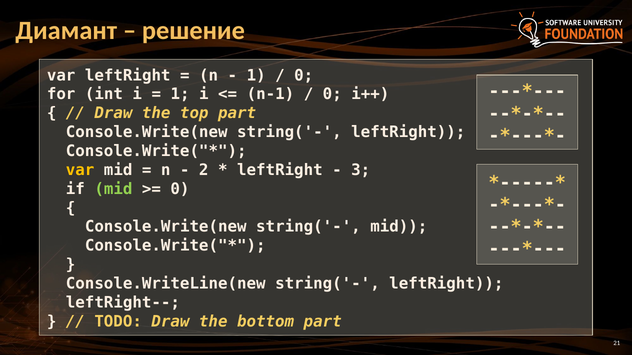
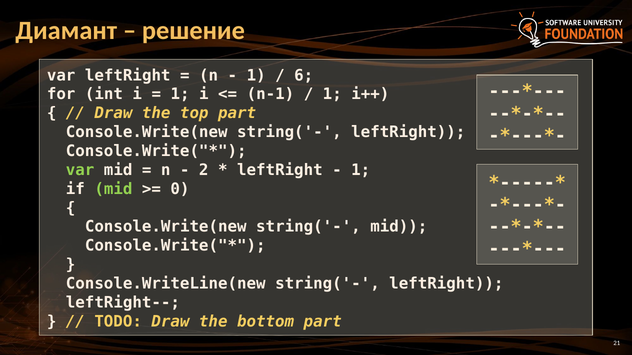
0 at (304, 75): 0 -> 6
0 at (332, 94): 0 -> 1
var at (80, 170) colour: yellow -> light green
3 at (361, 170): 3 -> 1
